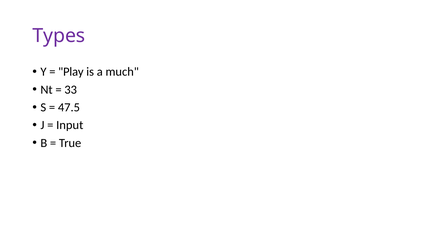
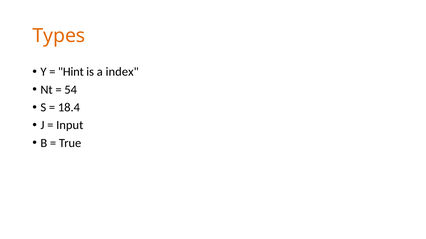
Types colour: purple -> orange
Play: Play -> Hint
much: much -> index
33: 33 -> 54
47.5: 47.5 -> 18.4
